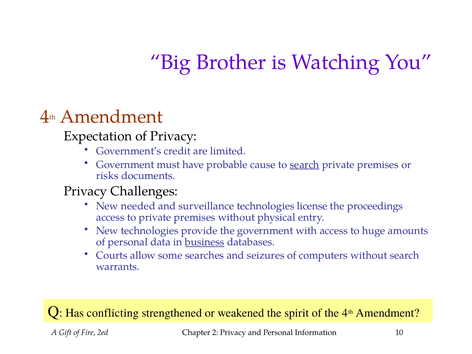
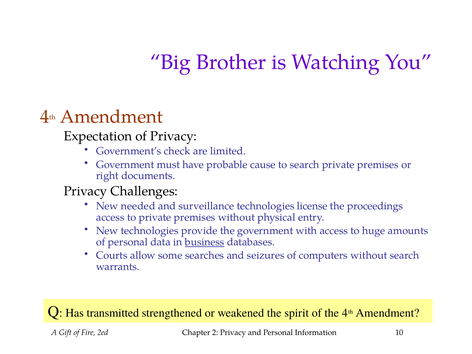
credit: credit -> check
search at (305, 165) underline: present -> none
risks: risks -> right
conflicting: conflicting -> transmitted
